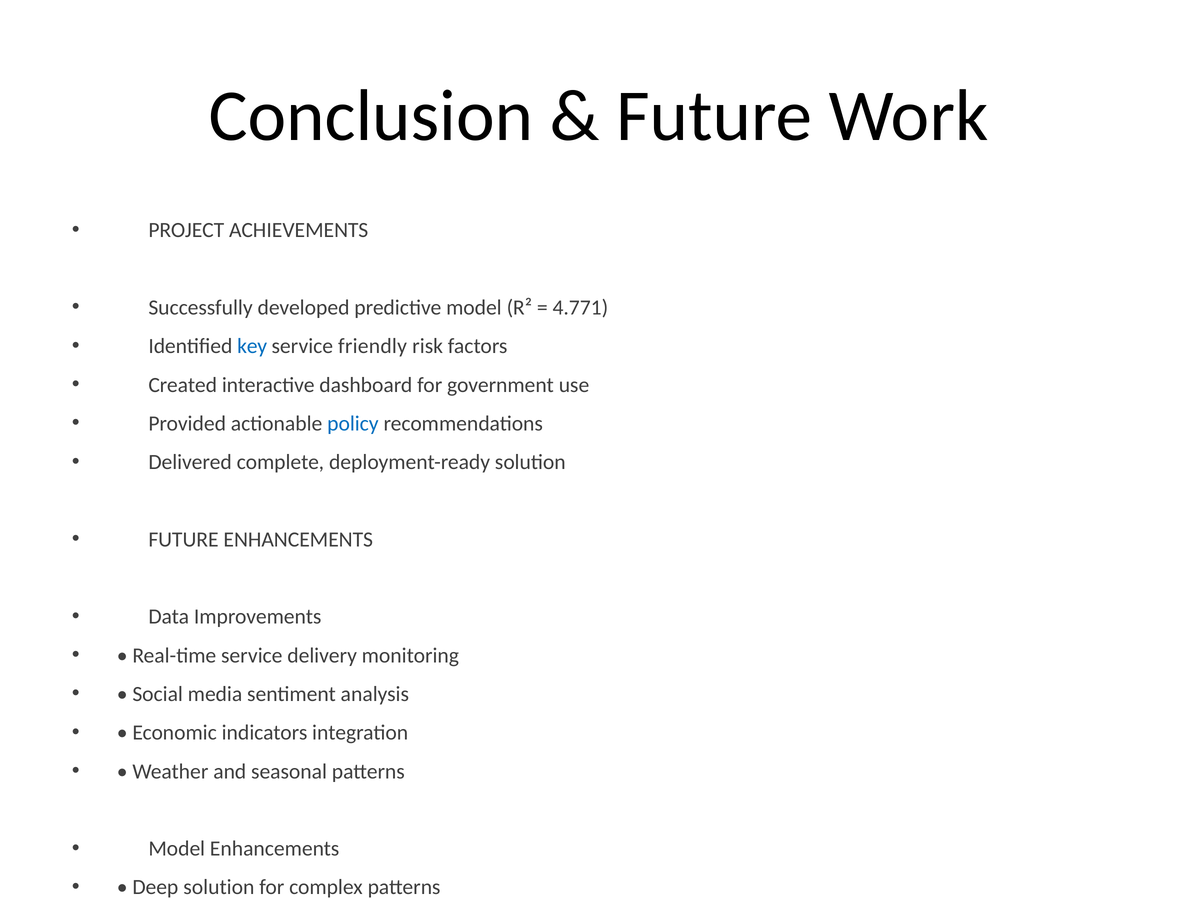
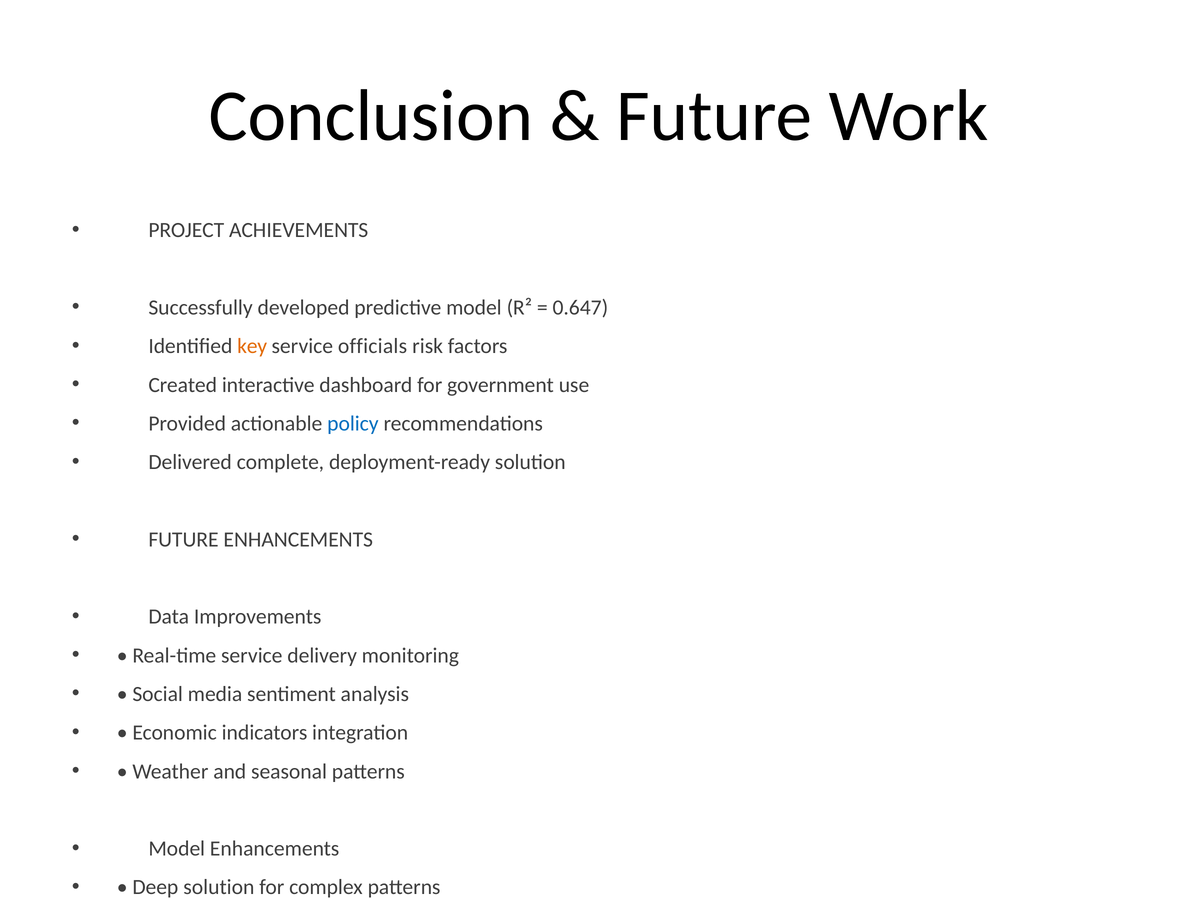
4.771: 4.771 -> 0.647
key colour: blue -> orange
friendly: friendly -> officials
